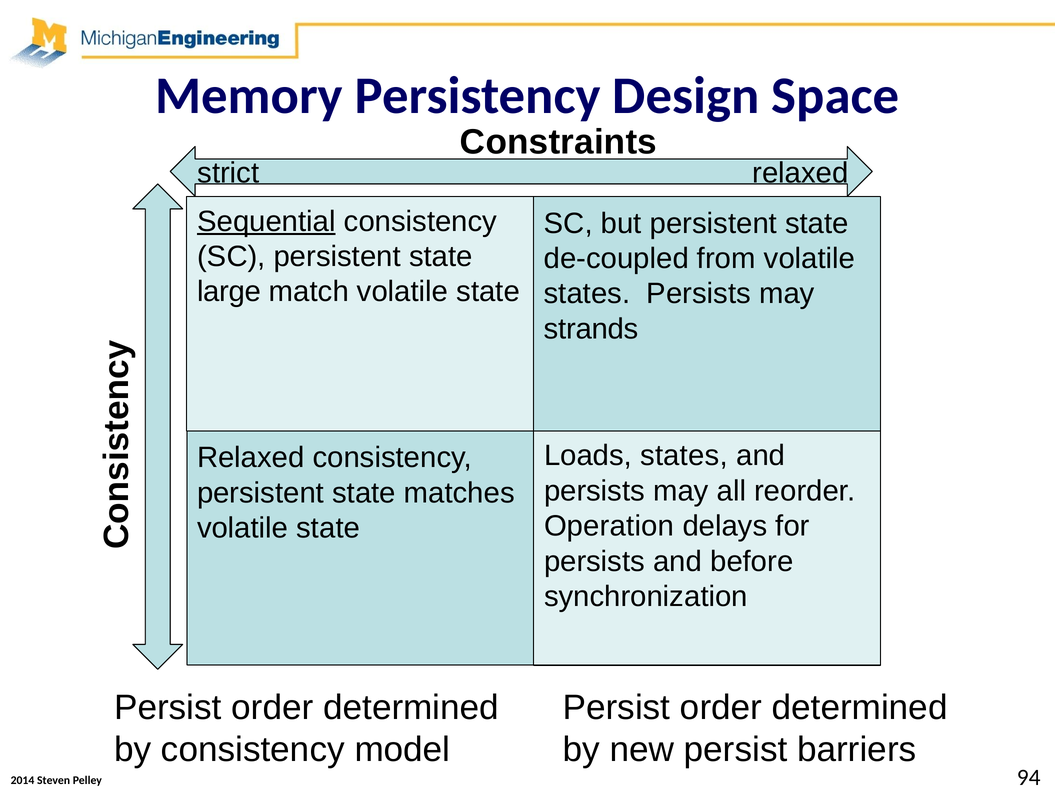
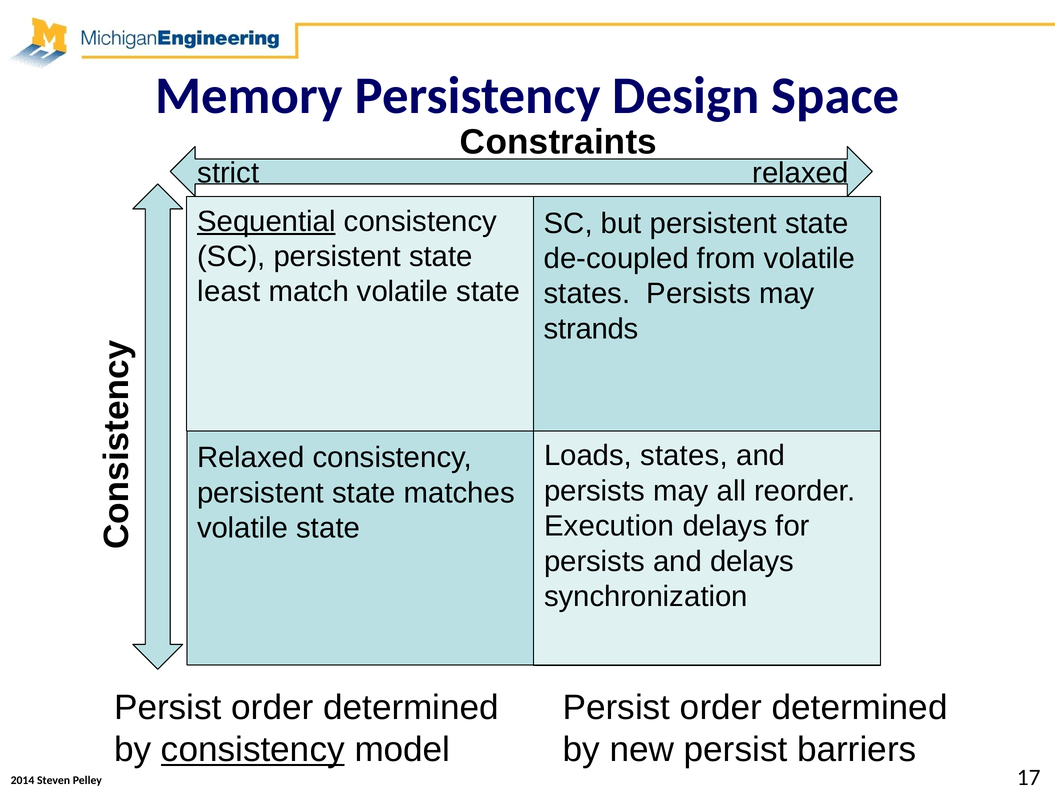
large: large -> least
Operation: Operation -> Execution
and before: before -> delays
consistency at (253, 749) underline: none -> present
94: 94 -> 17
